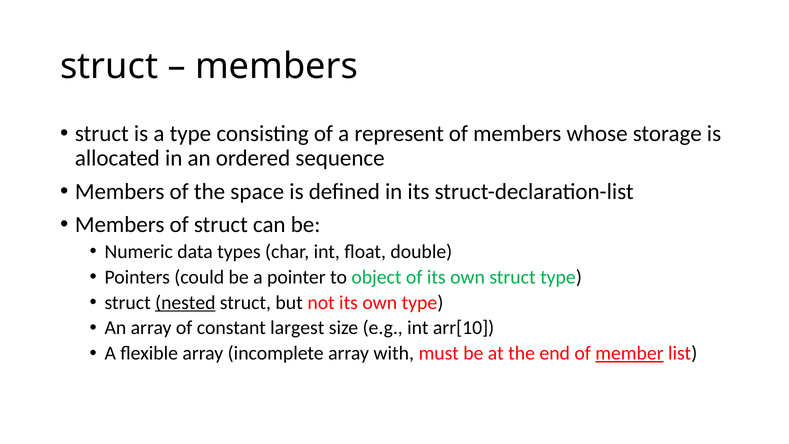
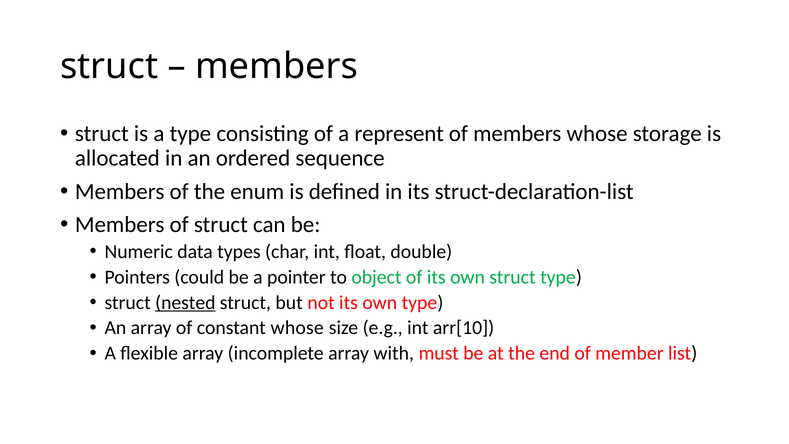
space: space -> enum
constant largest: largest -> whose
member underline: present -> none
